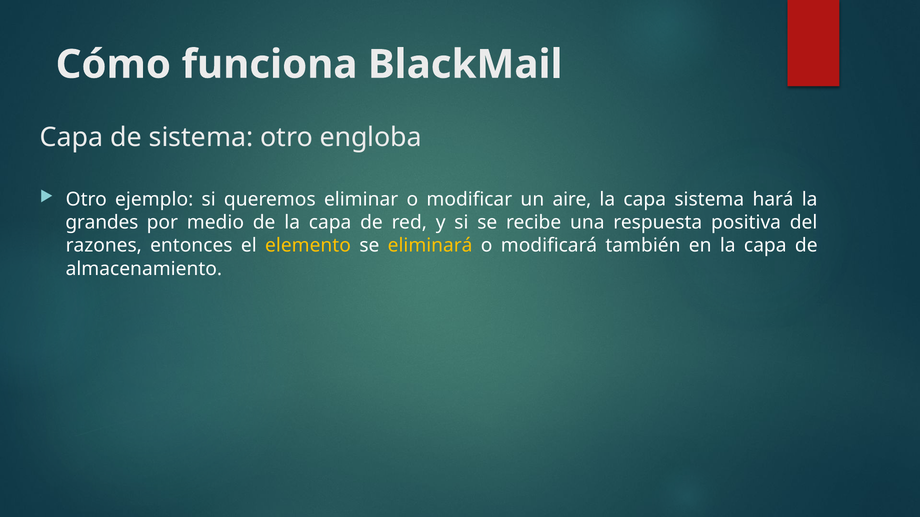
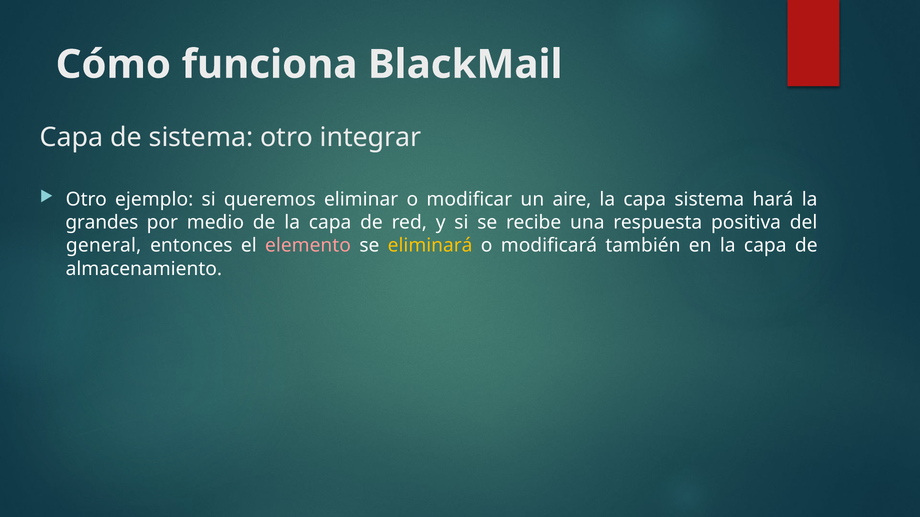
engloba: engloba -> integrar
razones: razones -> general
elemento colour: yellow -> pink
